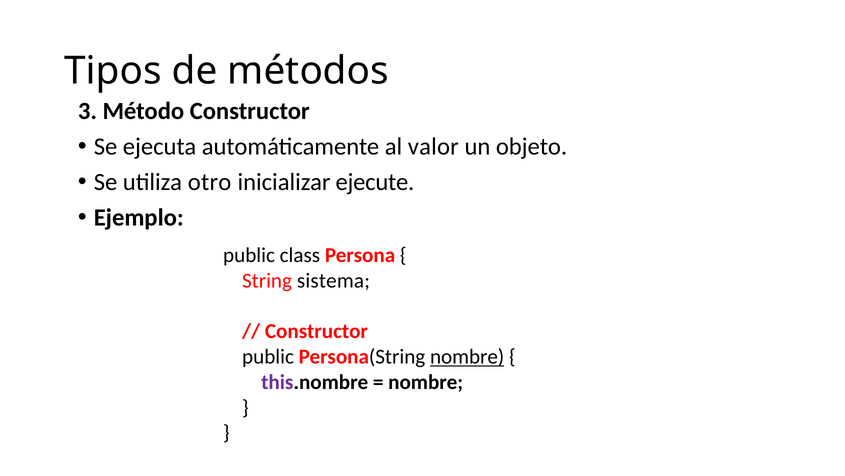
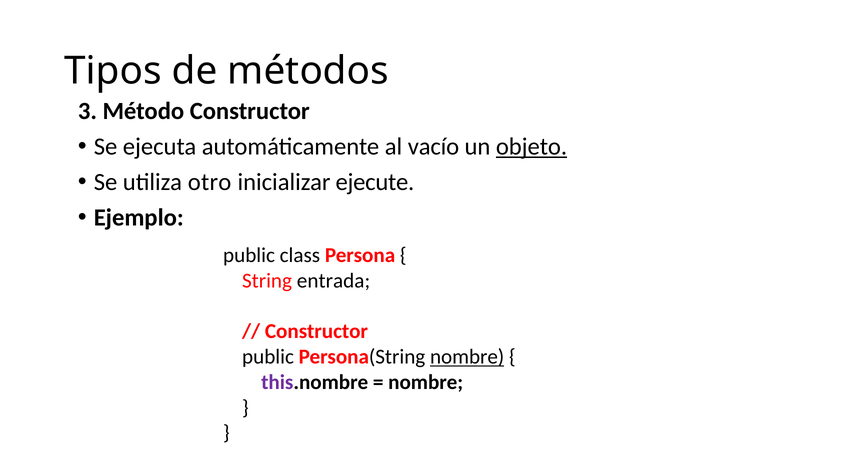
valor: valor -> vacío
objeto underline: none -> present
sistema: sistema -> entrada
